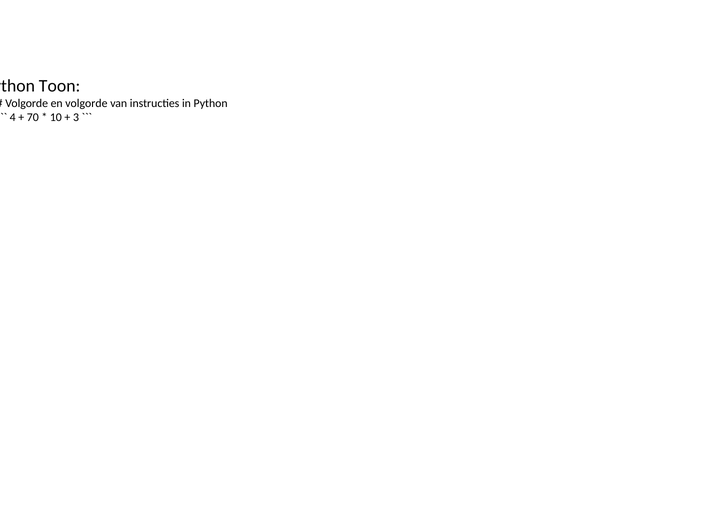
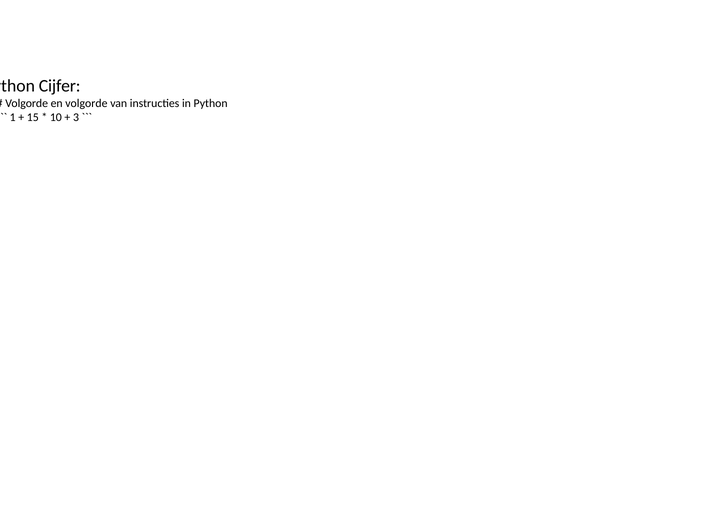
Toon: Toon -> Cijfer
4: 4 -> 1
70: 70 -> 15
